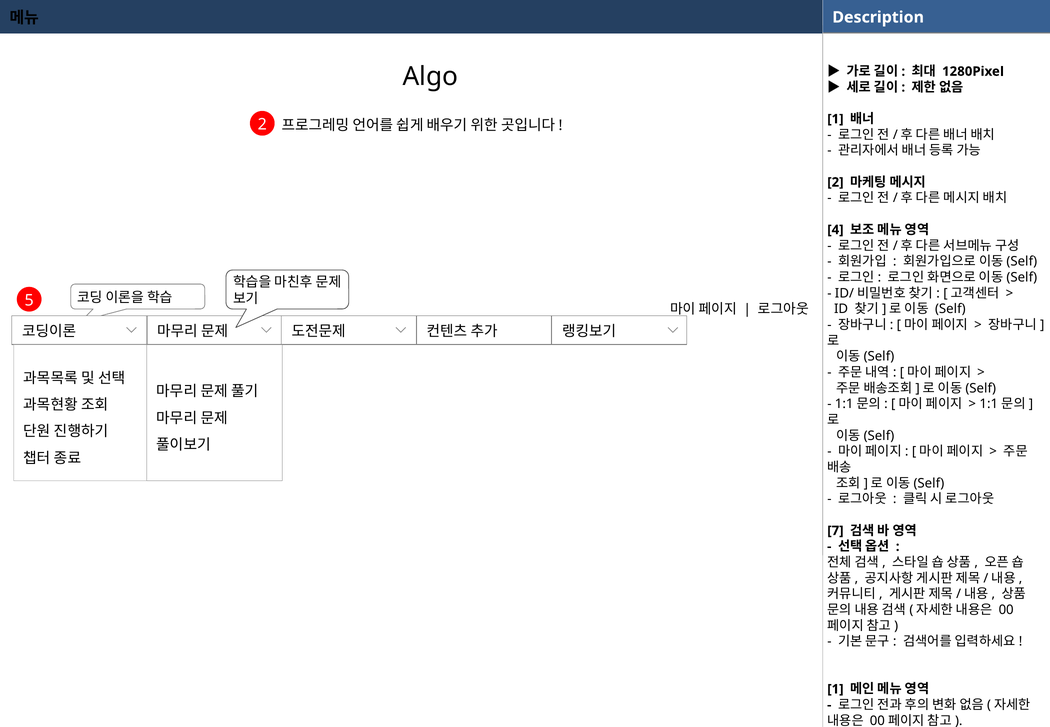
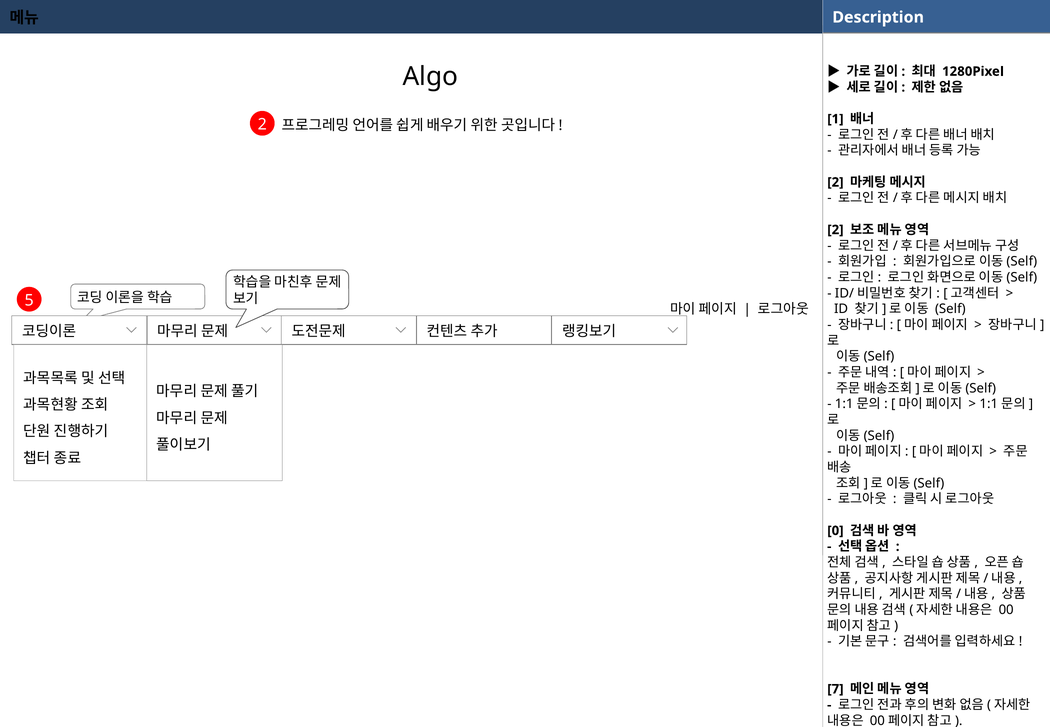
4 at (835, 230): 4 -> 2
7: 7 -> 0
1 at (835, 689): 1 -> 7
